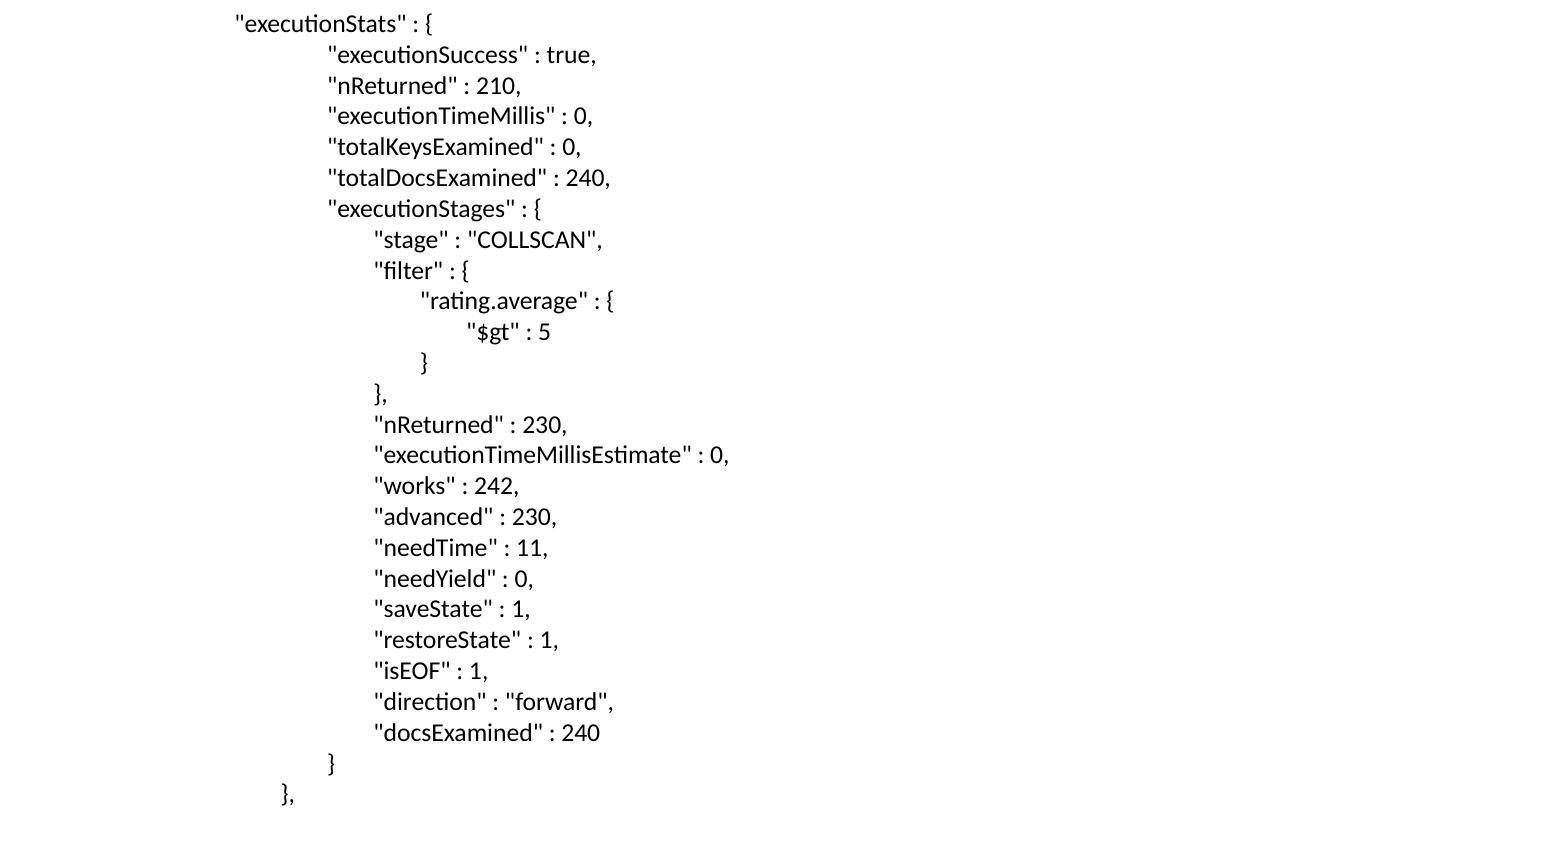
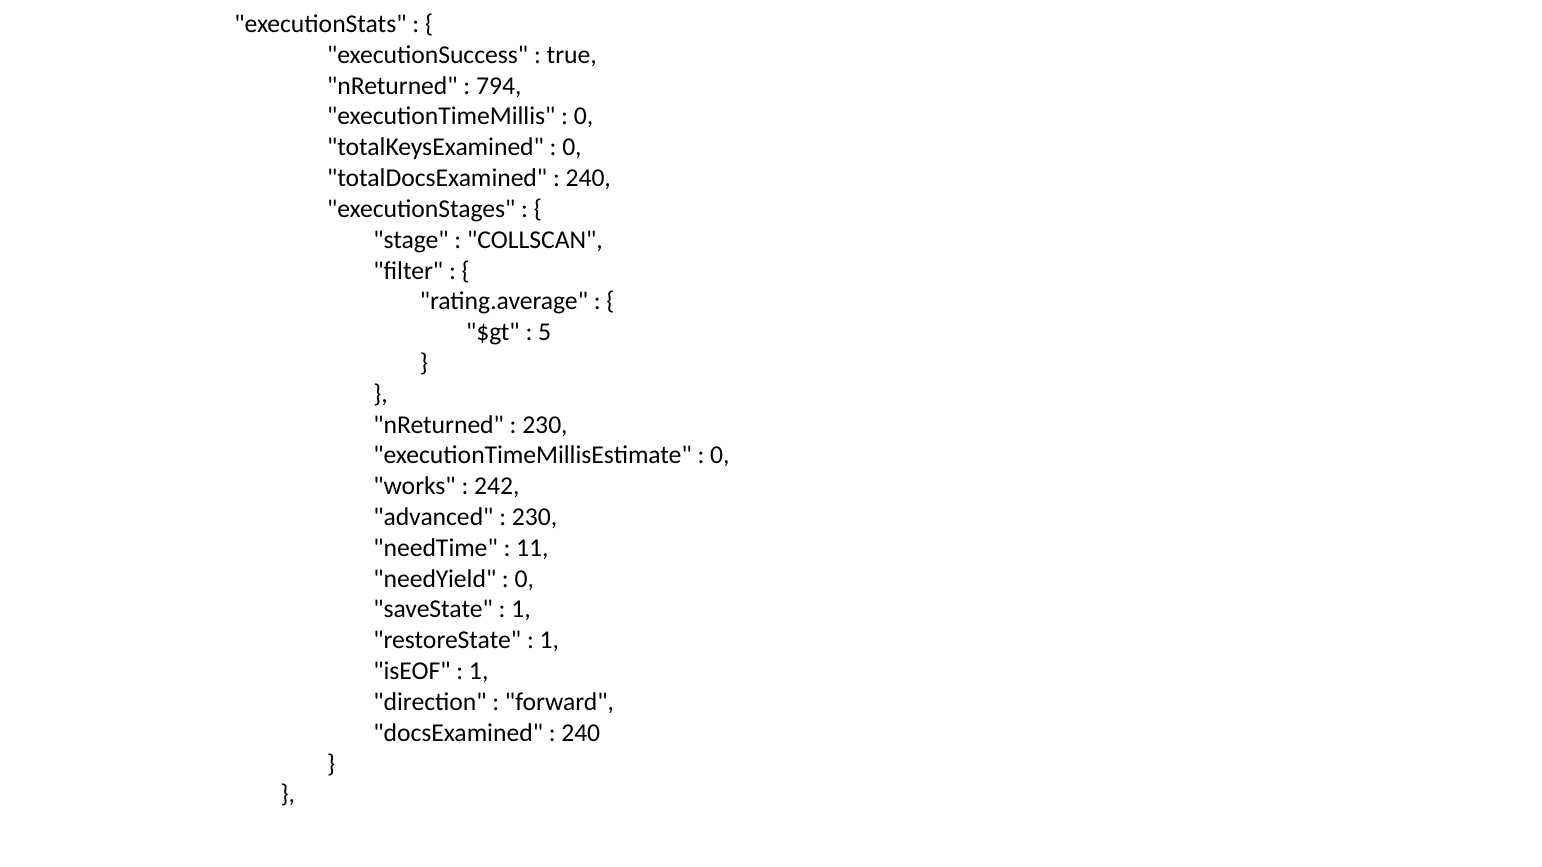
210: 210 -> 794
